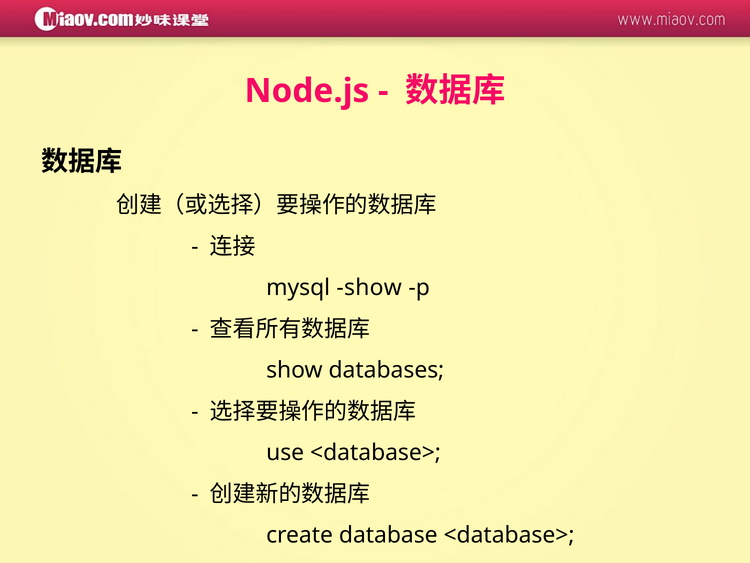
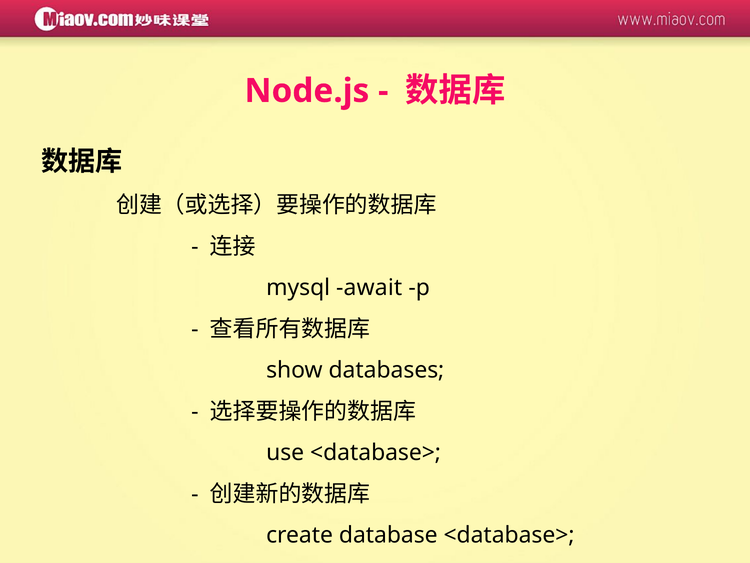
mysql show: show -> await
